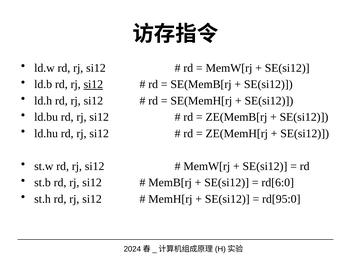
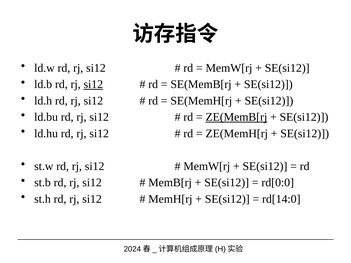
ZE(MemB[rj underline: none -> present
rd[6:0: rd[6:0 -> rd[0:0
rd[95:0: rd[95:0 -> rd[14:0
